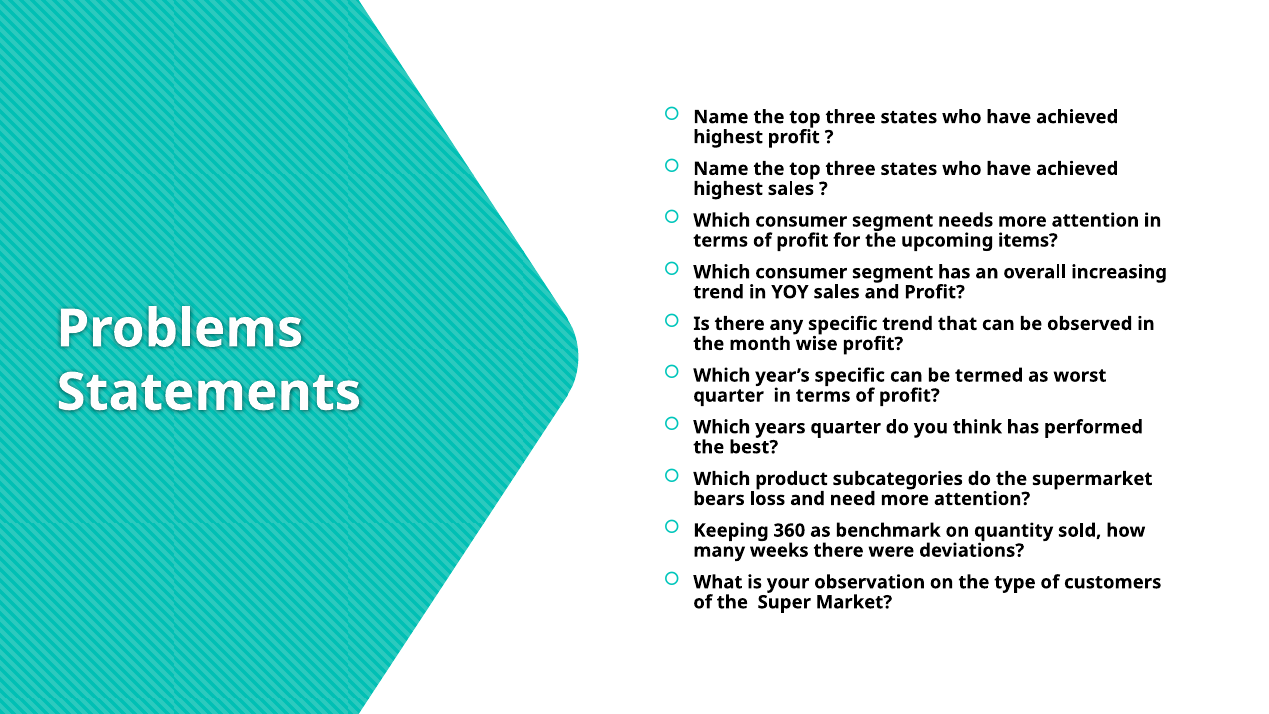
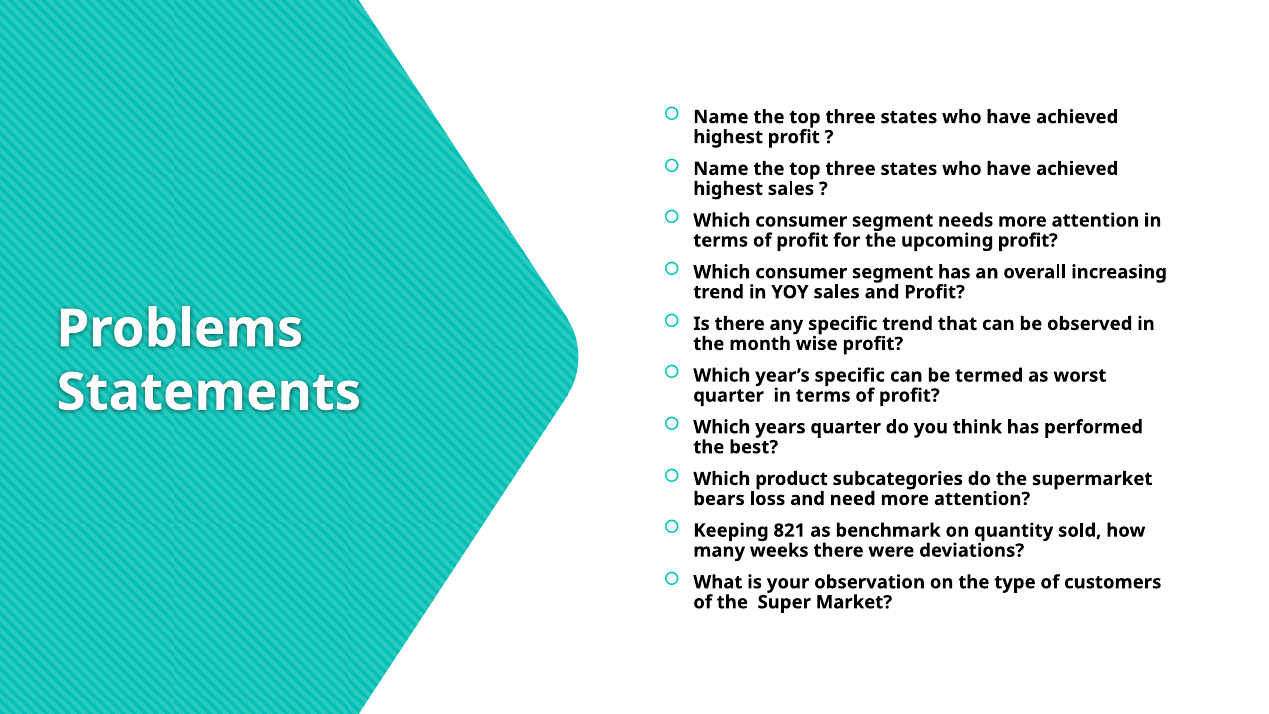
upcoming items: items -> profit
360: 360 -> 821
